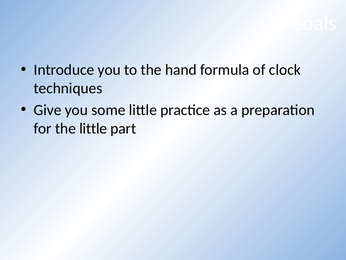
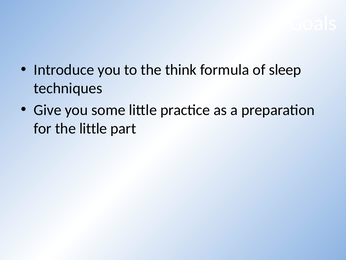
hand: hand -> think
clock: clock -> sleep
